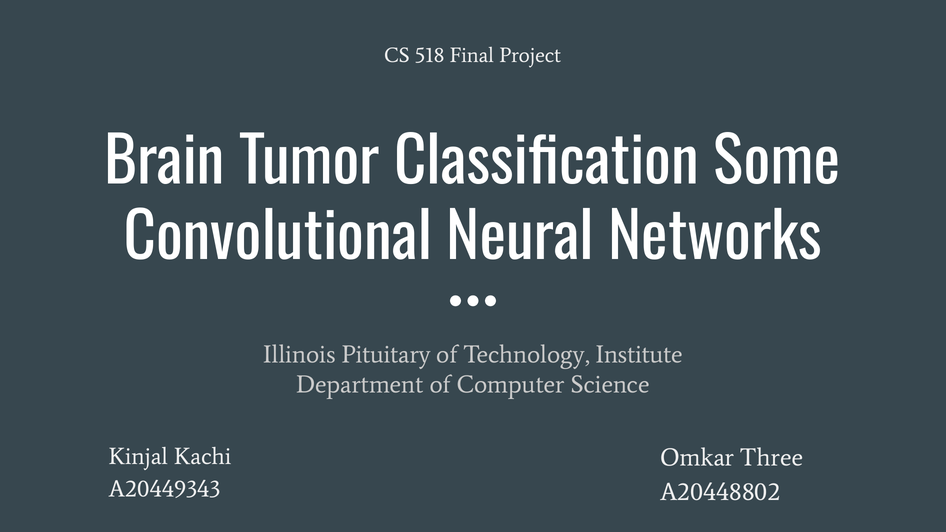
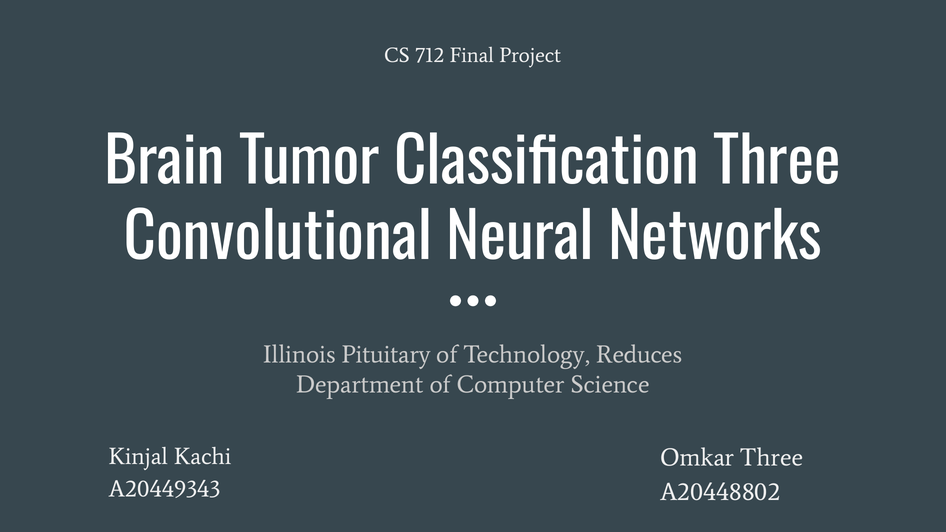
518: 518 -> 712
Classification Some: Some -> Three
Institute: Institute -> Reduces
